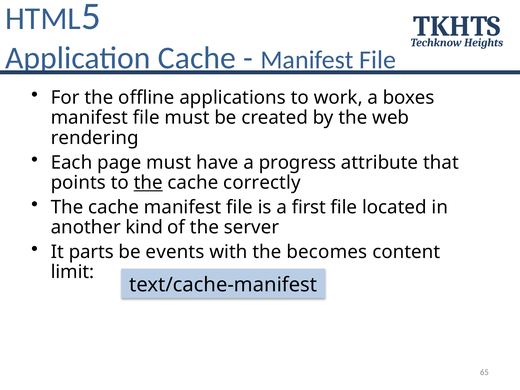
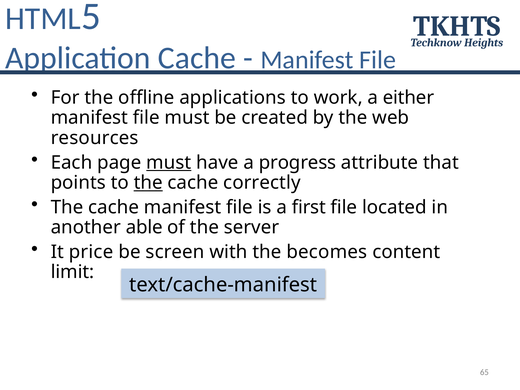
boxes: boxes -> either
rendering: rendering -> resources
must at (169, 162) underline: none -> present
kind: kind -> able
parts: parts -> price
events: events -> screen
